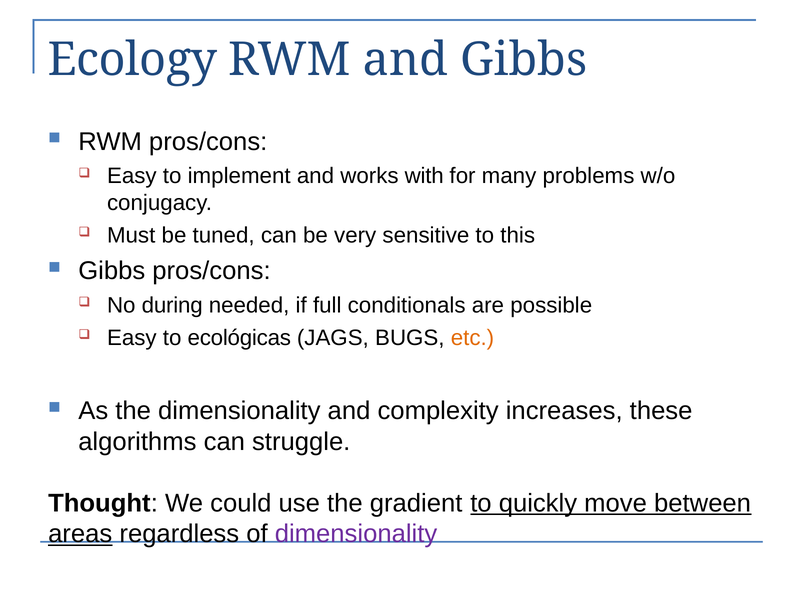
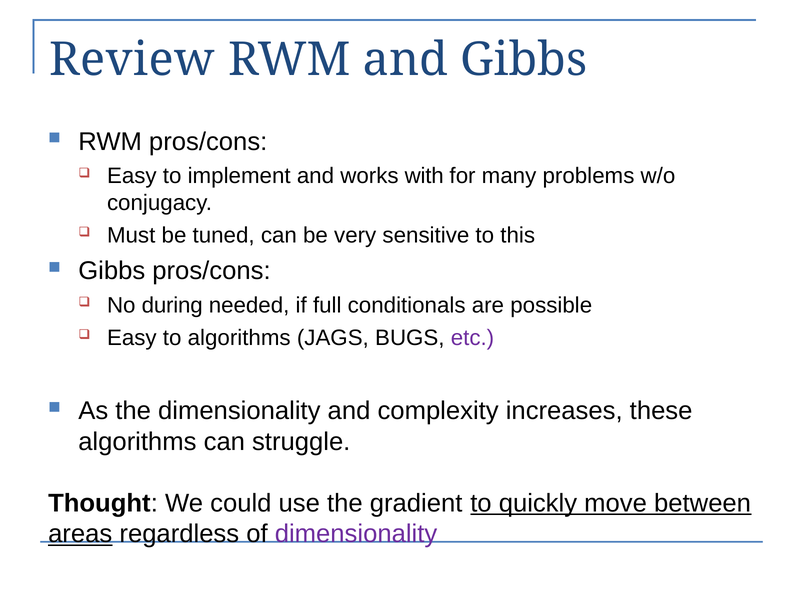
Ecology: Ecology -> Review
to ecológicas: ecológicas -> algorithms
etc colour: orange -> purple
